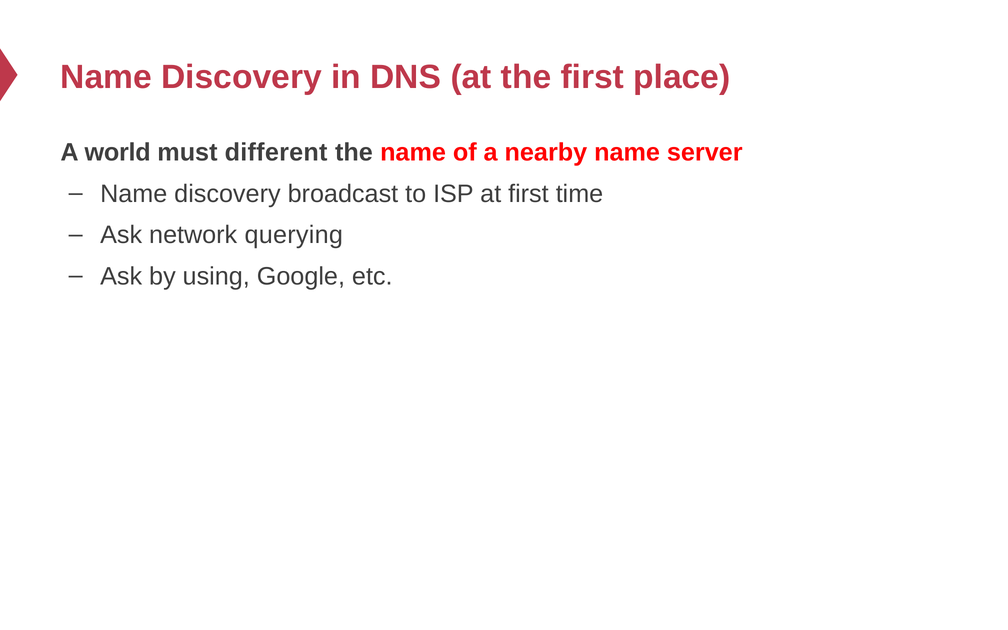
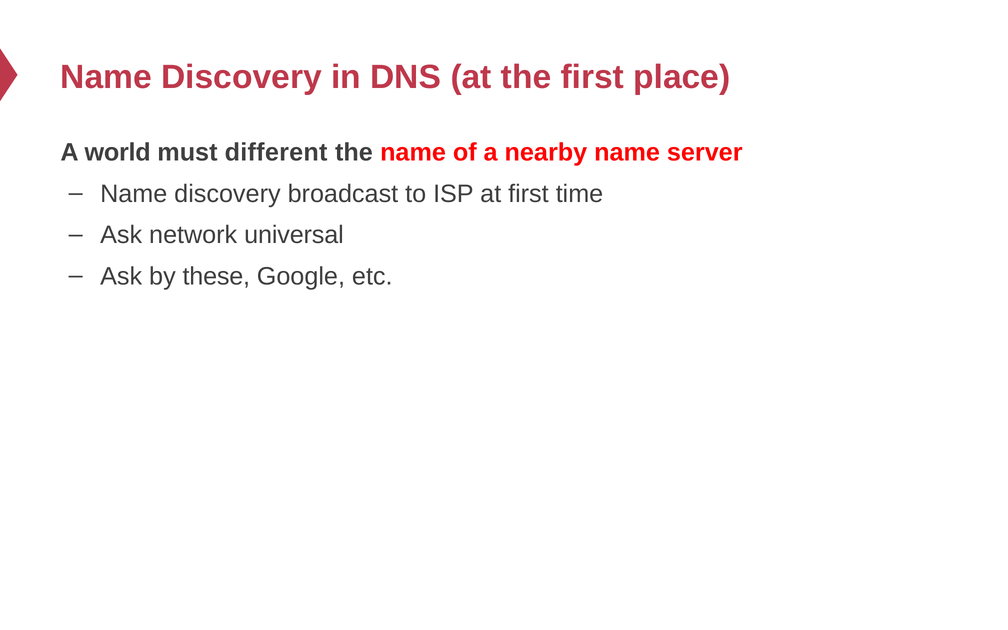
querying: querying -> universal
using: using -> these
